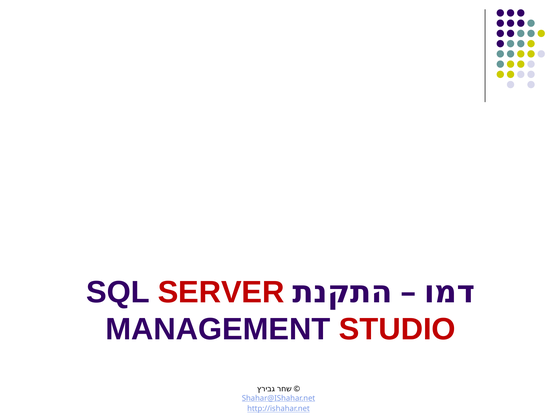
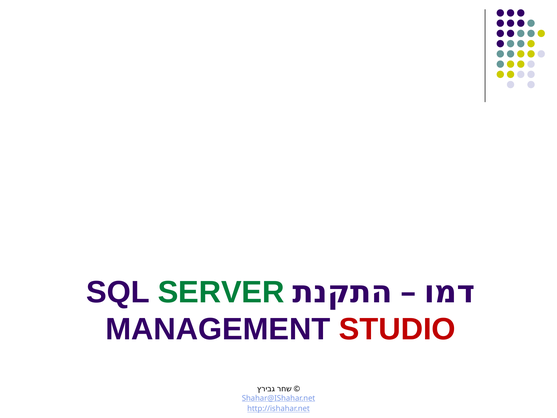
SERVER colour: red -> green
